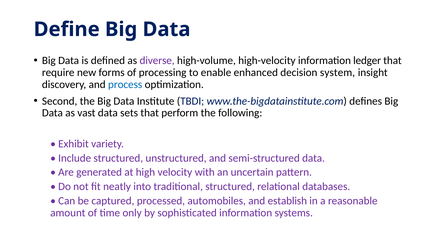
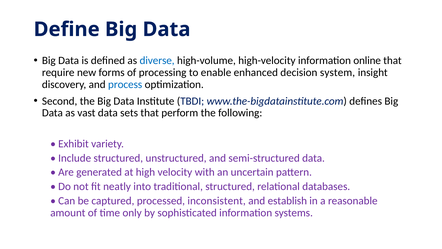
diverse colour: purple -> blue
ledger: ledger -> online
automobiles: automobiles -> inconsistent
